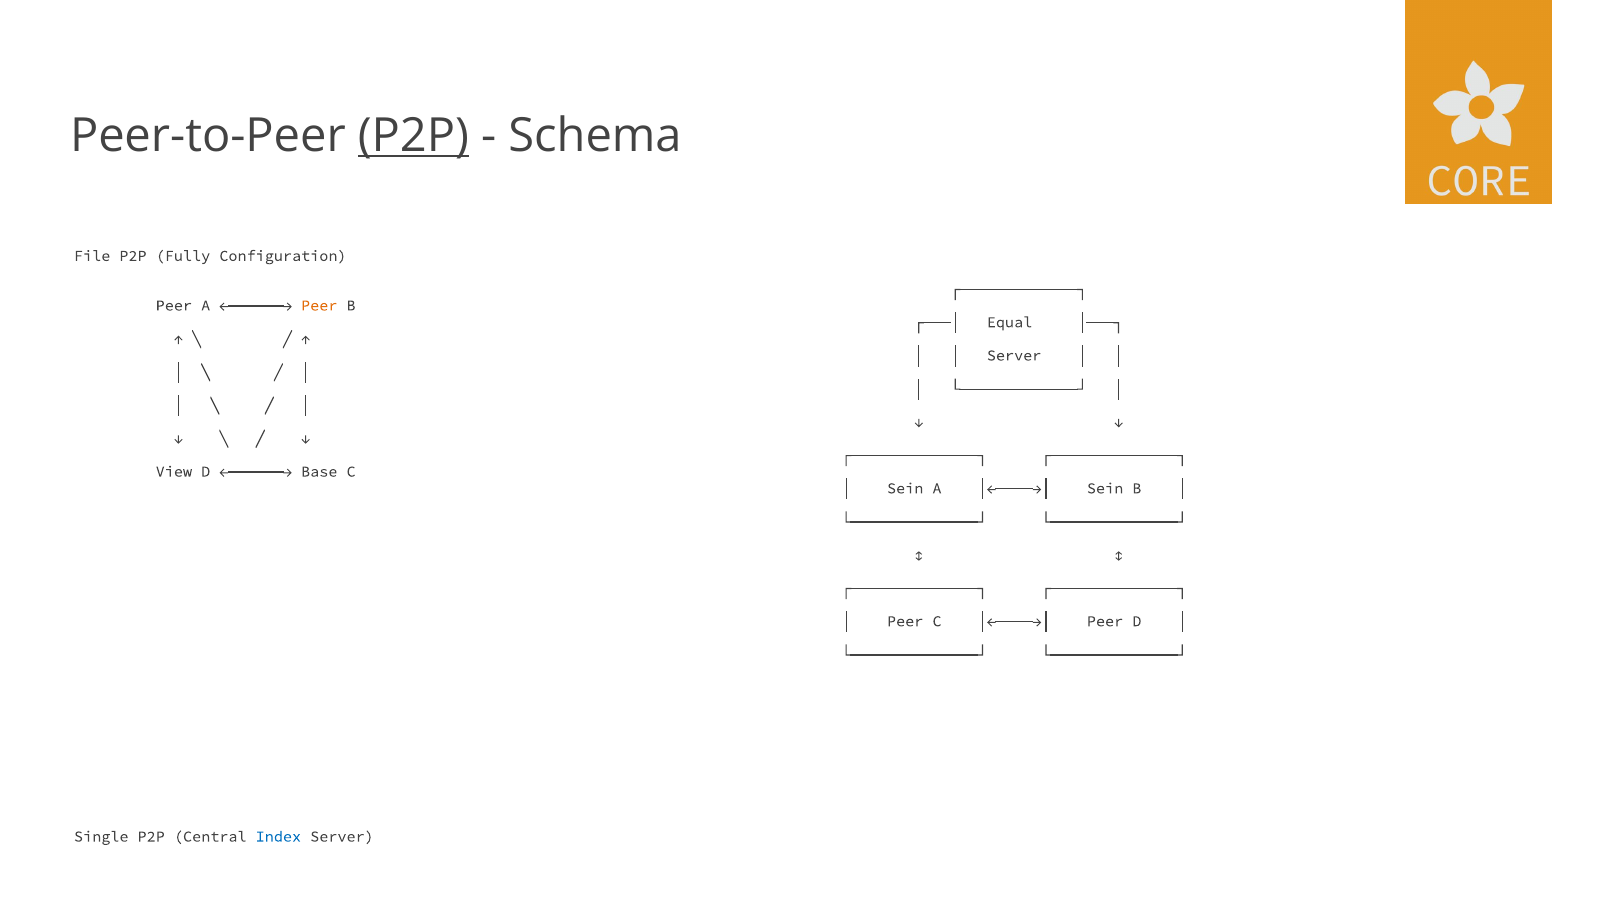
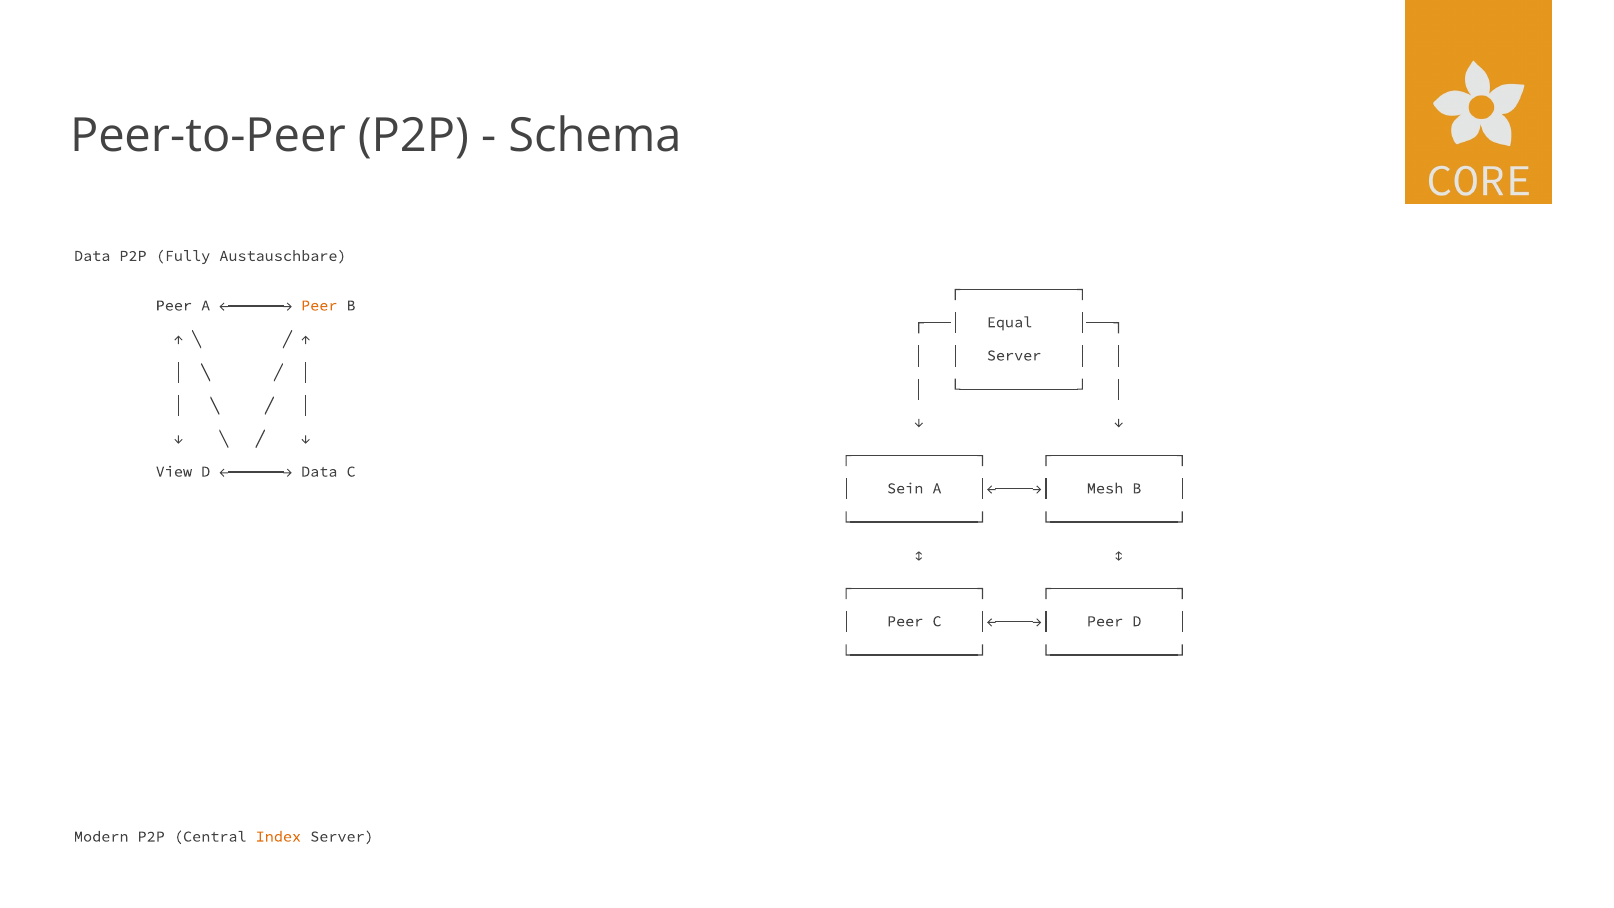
P2P at (413, 136) underline: present -> none
File at (92, 256): File -> Data
Configuration: Configuration -> Austauschbare
Base at (319, 472): Base -> Data
Sein at (1105, 488): Sein -> Mesh
Single: Single -> Modern
Index colour: blue -> orange
